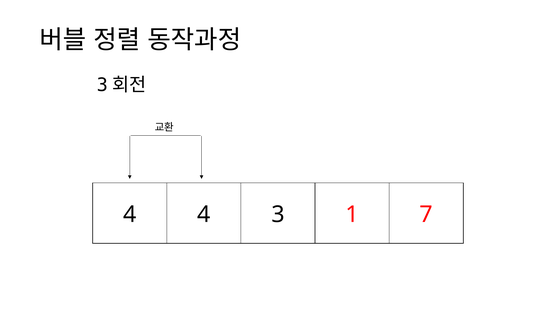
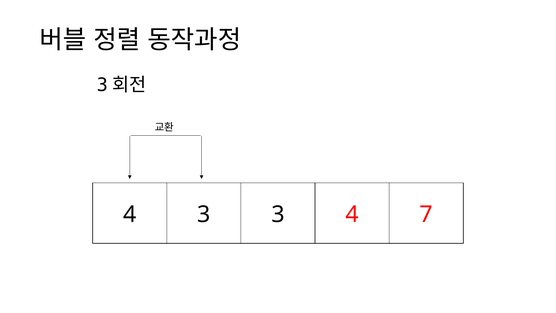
4 4: 4 -> 3
3 1: 1 -> 4
